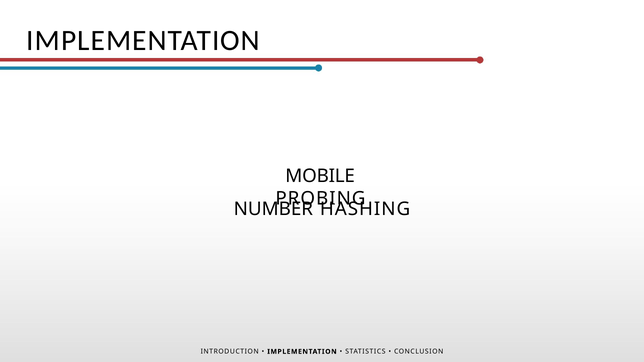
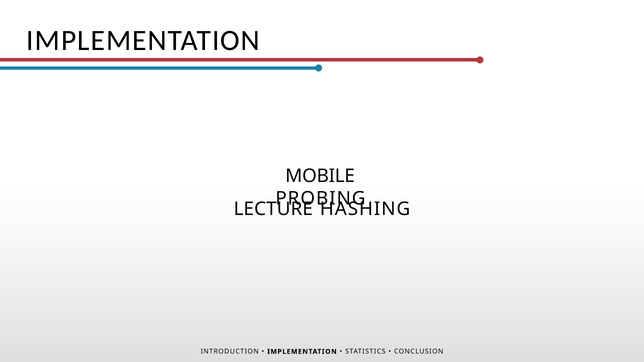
NUMBER: NUMBER -> LECTURE
